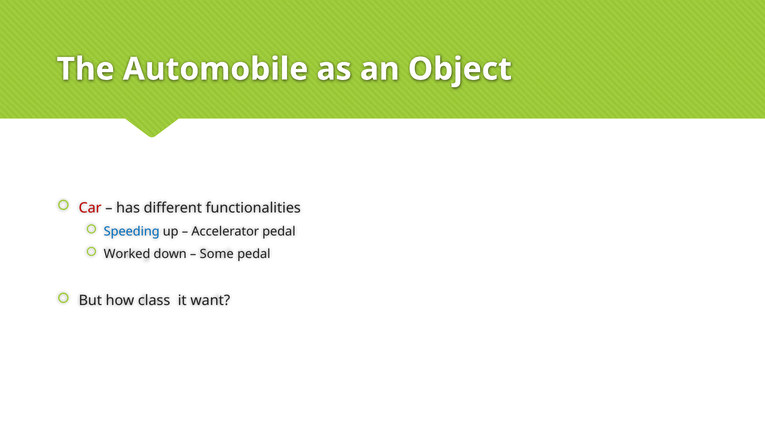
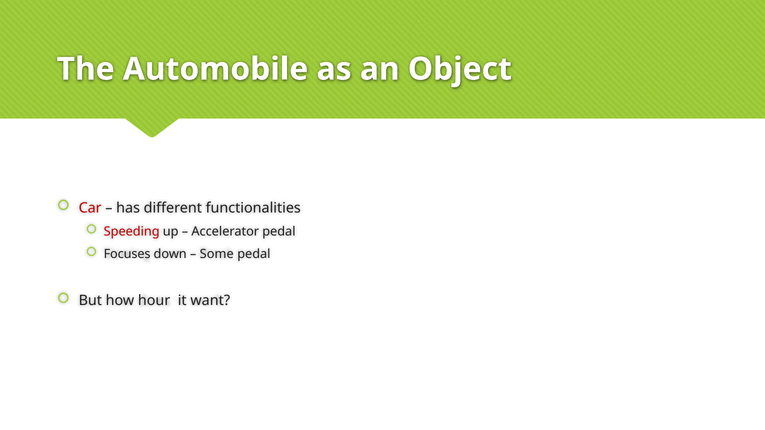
Speeding colour: blue -> red
Worked: Worked -> Focuses
class: class -> hour
